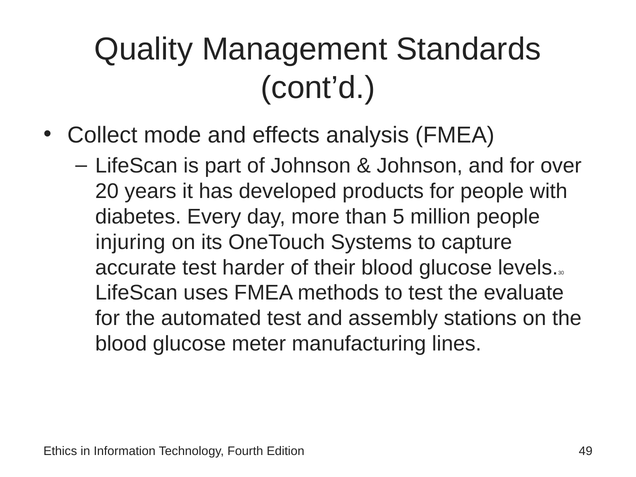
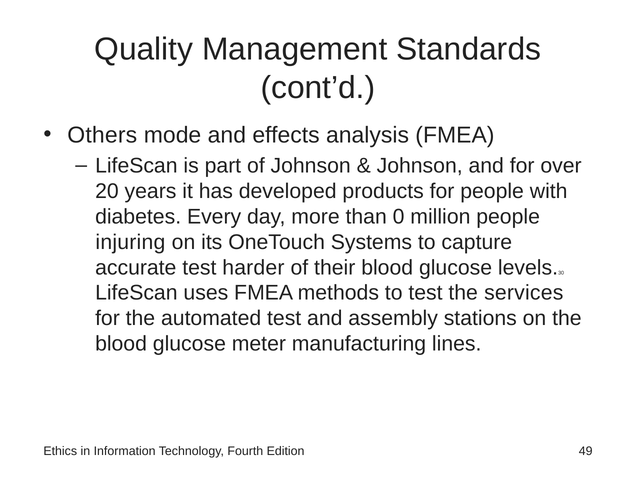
Collect: Collect -> Others
5: 5 -> 0
evaluate: evaluate -> services
